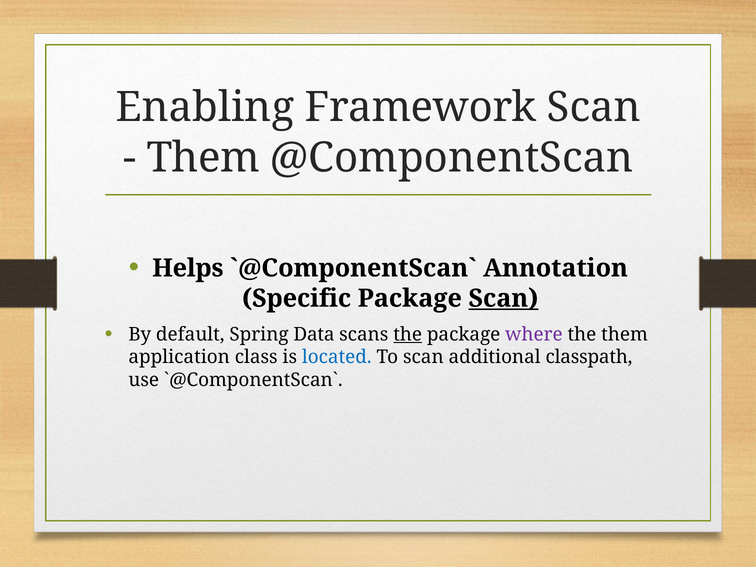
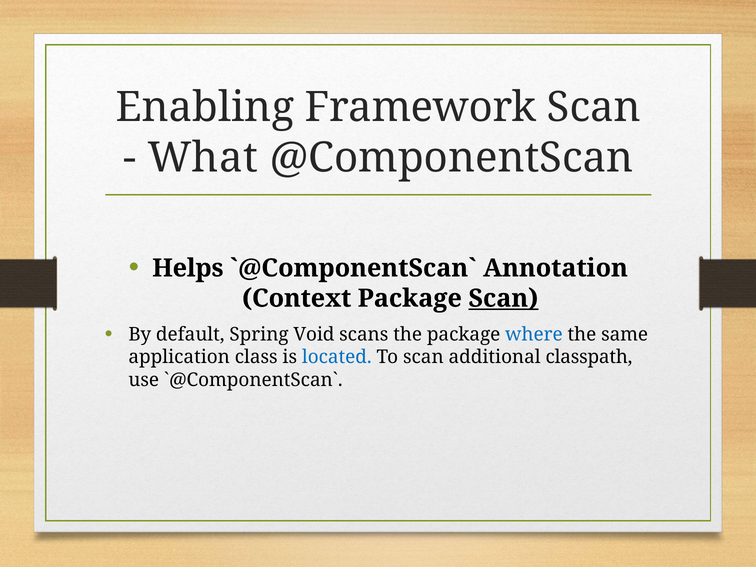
Them at (203, 158): Them -> What
Specific: Specific -> Context
Data: Data -> Void
the at (408, 334) underline: present -> none
where colour: purple -> blue
the them: them -> same
